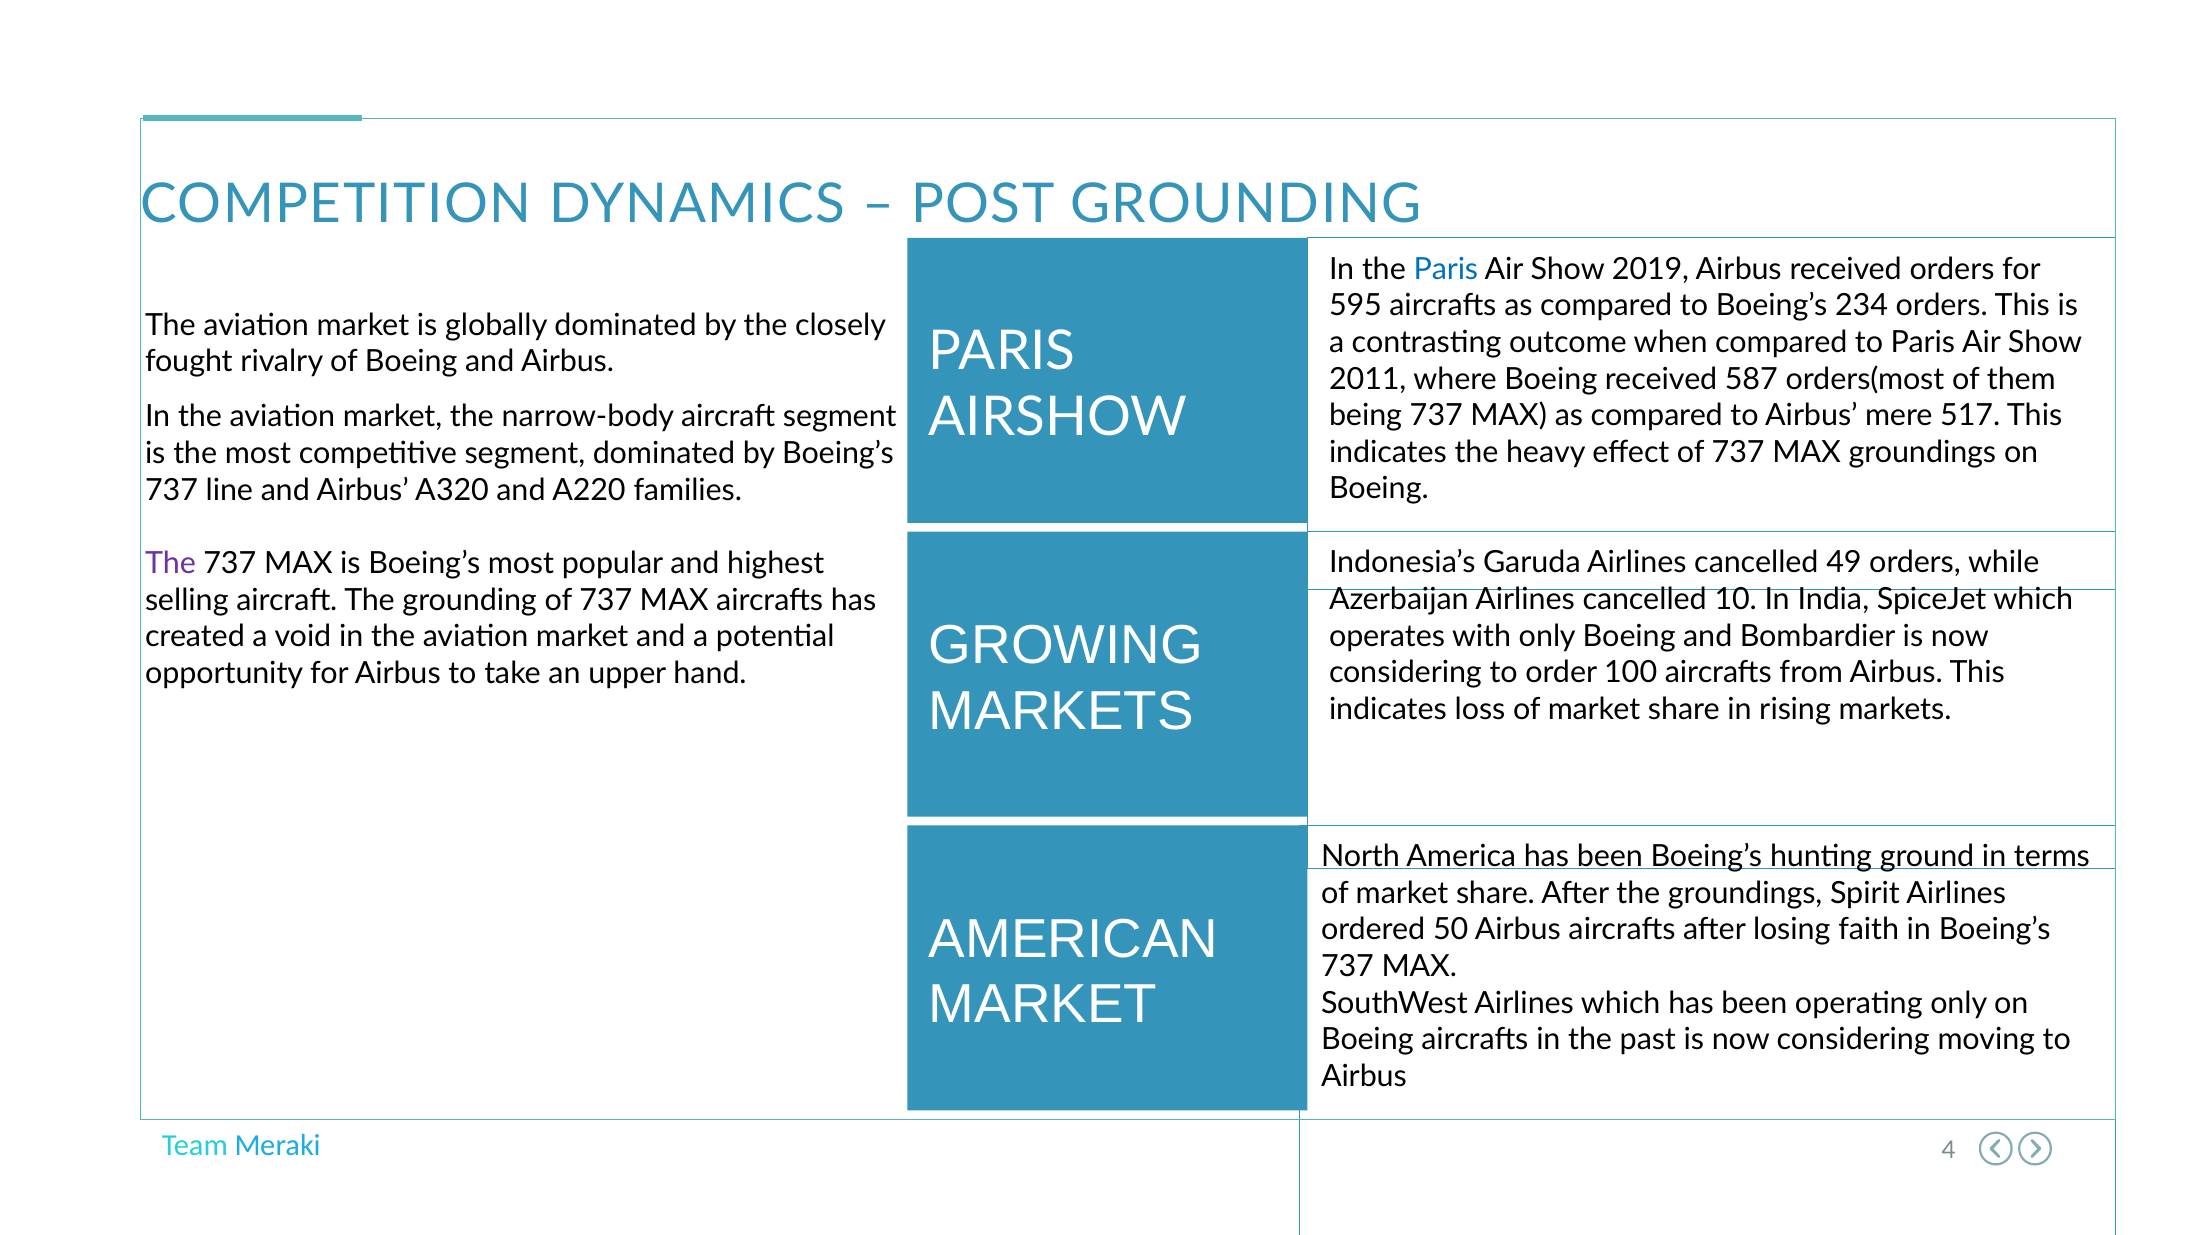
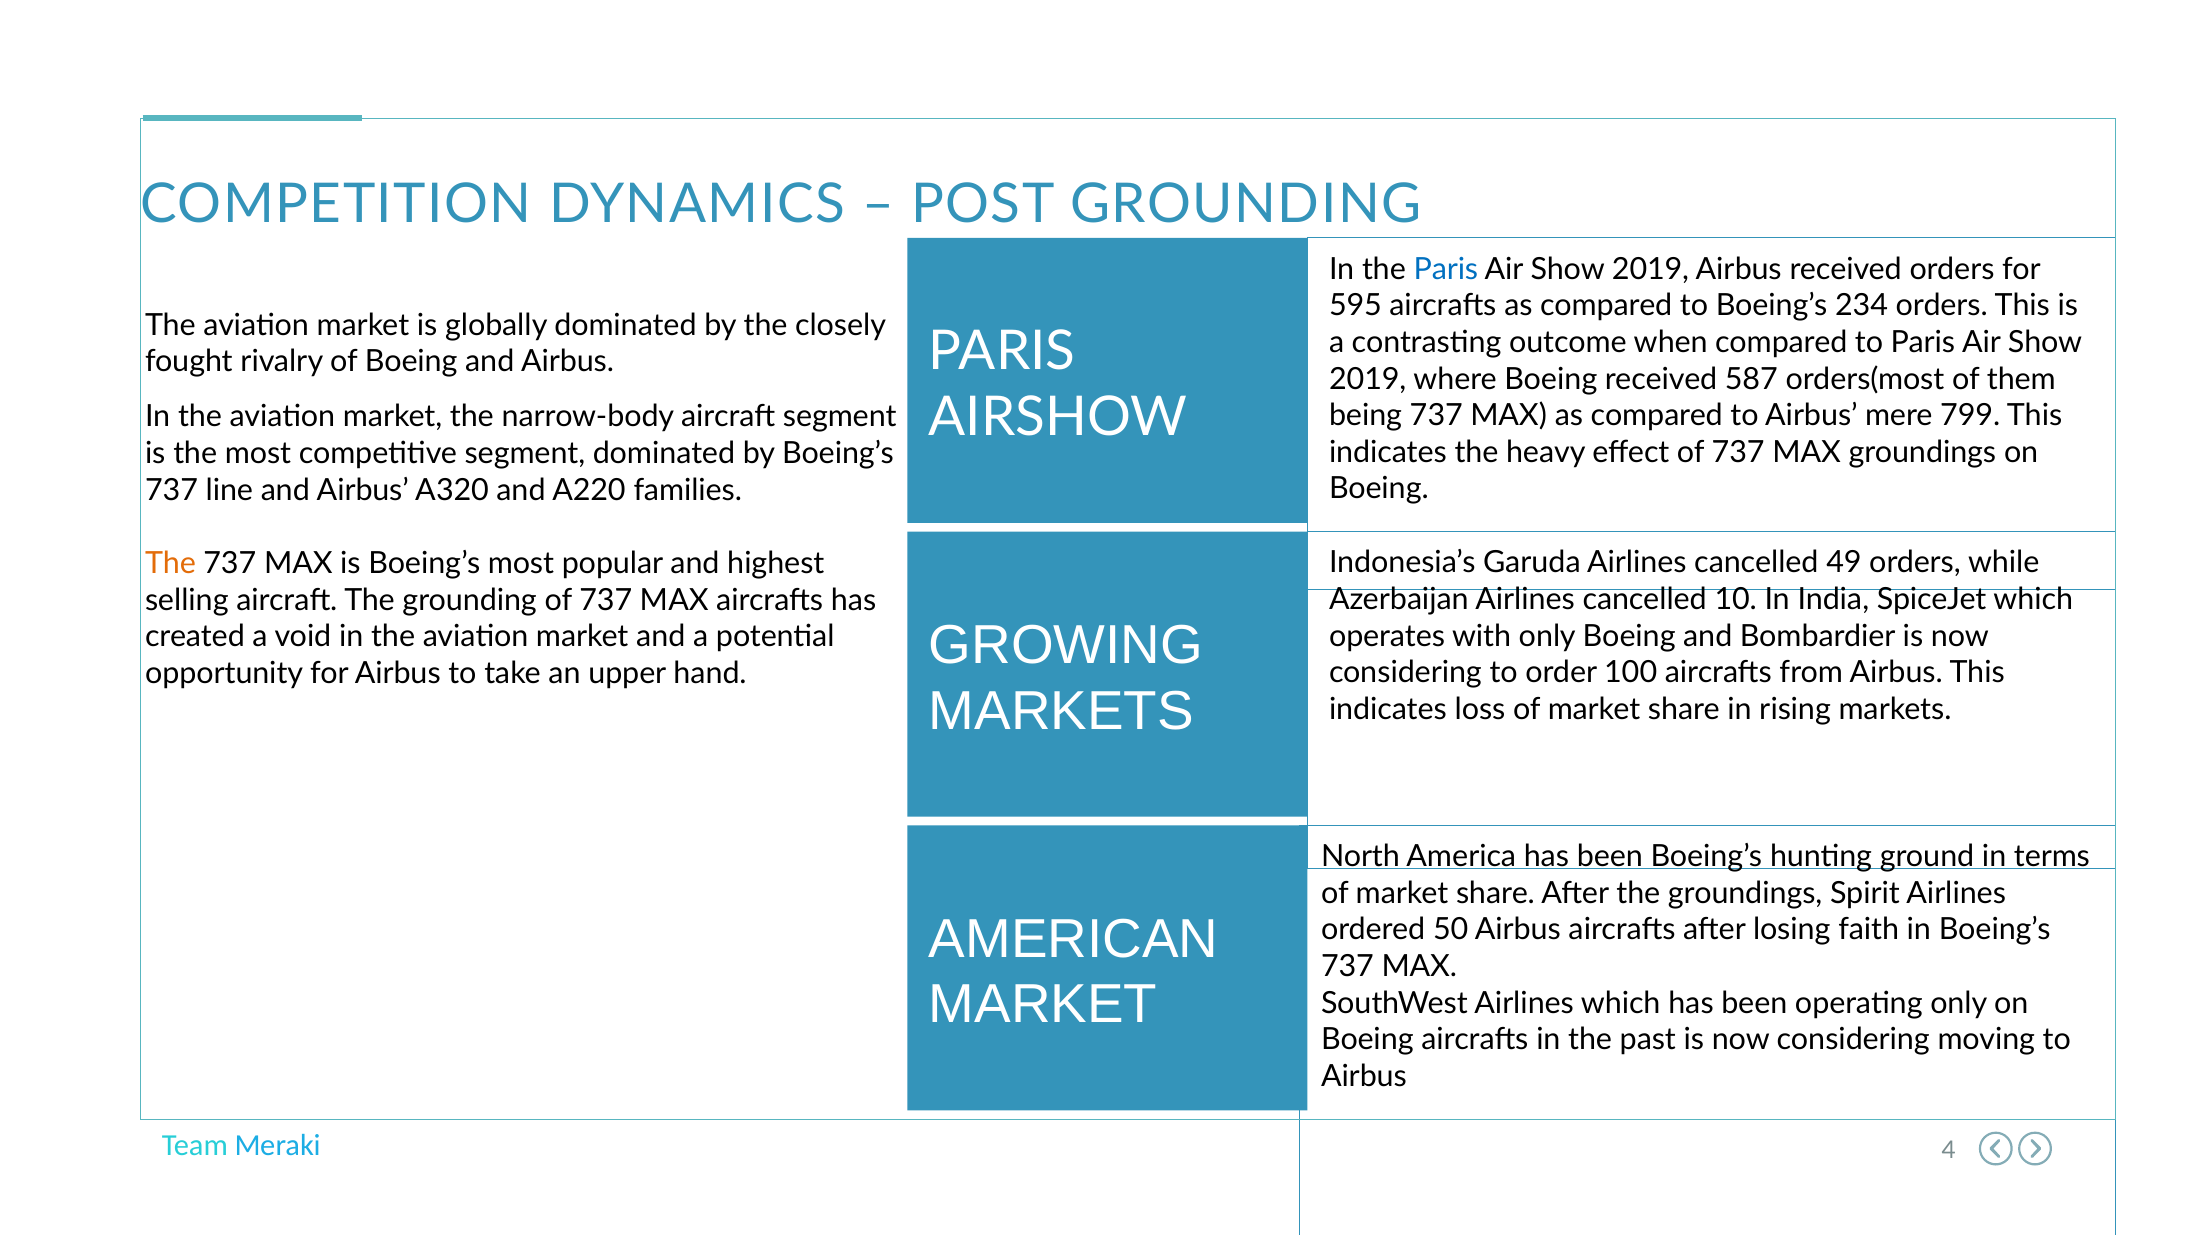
2011 at (1368, 379): 2011 -> 2019
517: 517 -> 799
The at (171, 563) colour: purple -> orange
